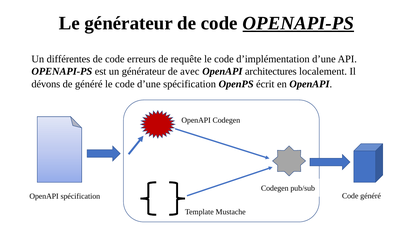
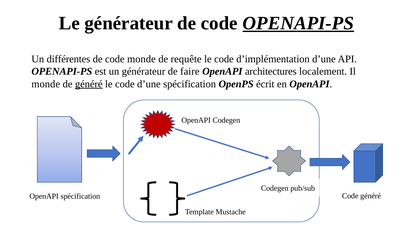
code erreurs: erreurs -> monde
avec: avec -> faire
dévons at (46, 84): dévons -> monde
généré at (89, 84) underline: none -> present
